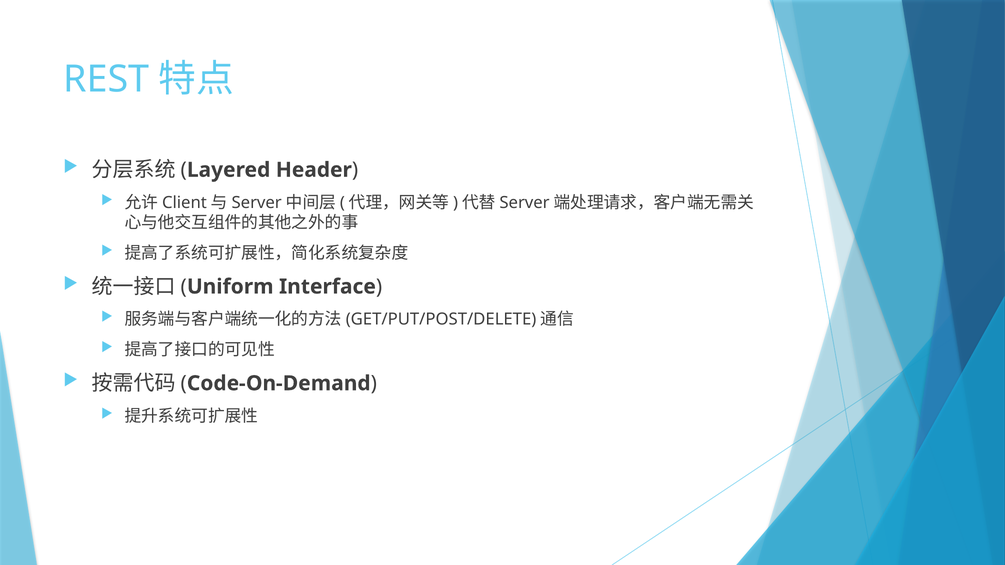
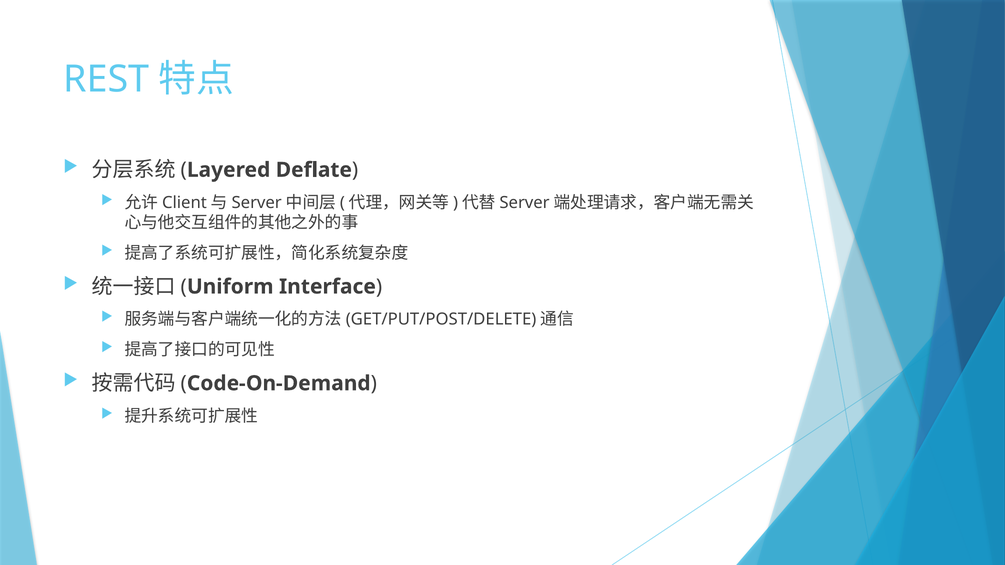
Header: Header -> Deflate
